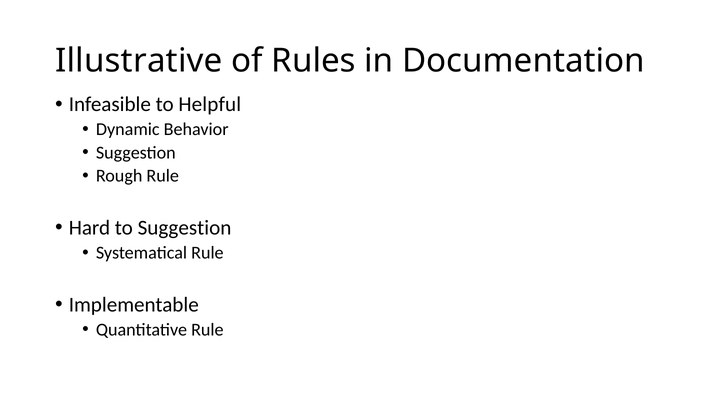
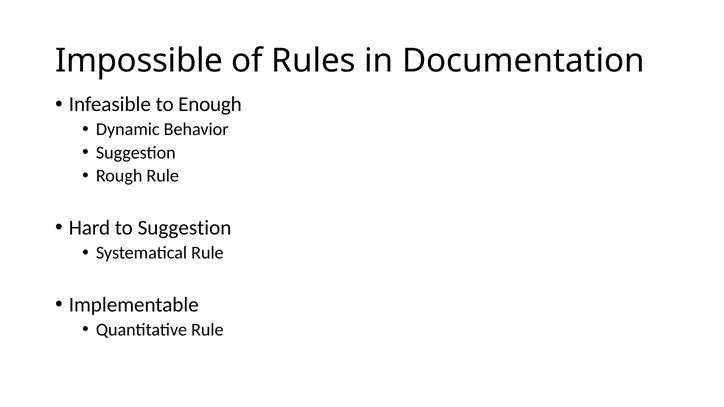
Illustrative: Illustrative -> Impossible
Helpful: Helpful -> Enough
